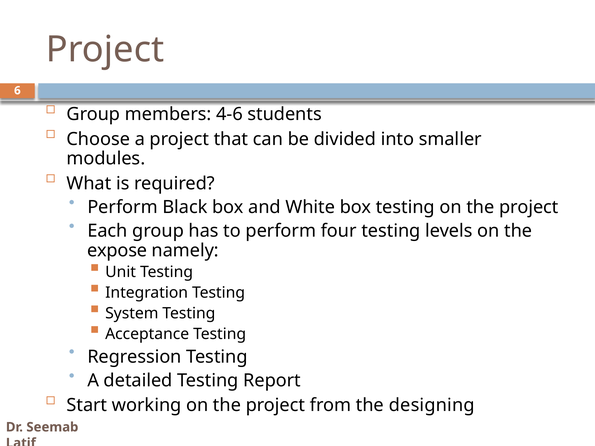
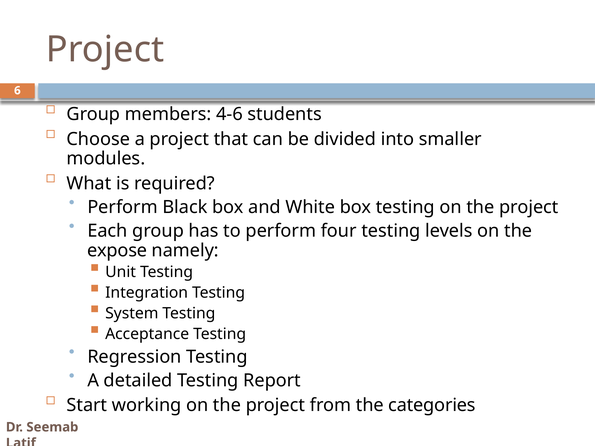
designing: designing -> categories
